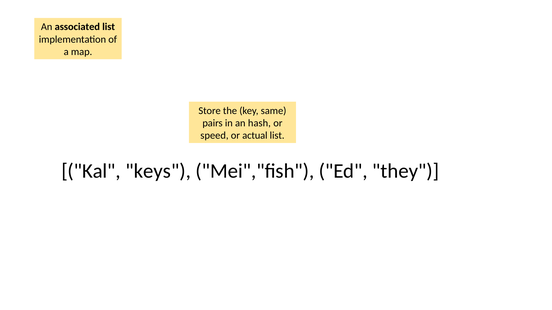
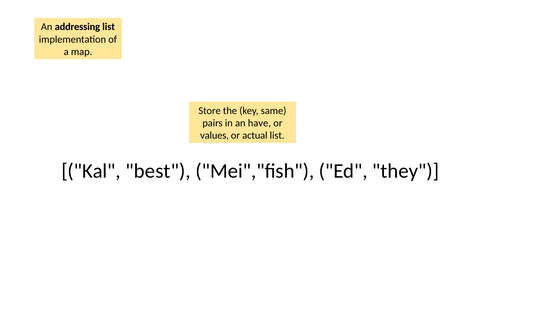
associated: associated -> addressing
hash: hash -> have
speed: speed -> values
keys: keys -> best
